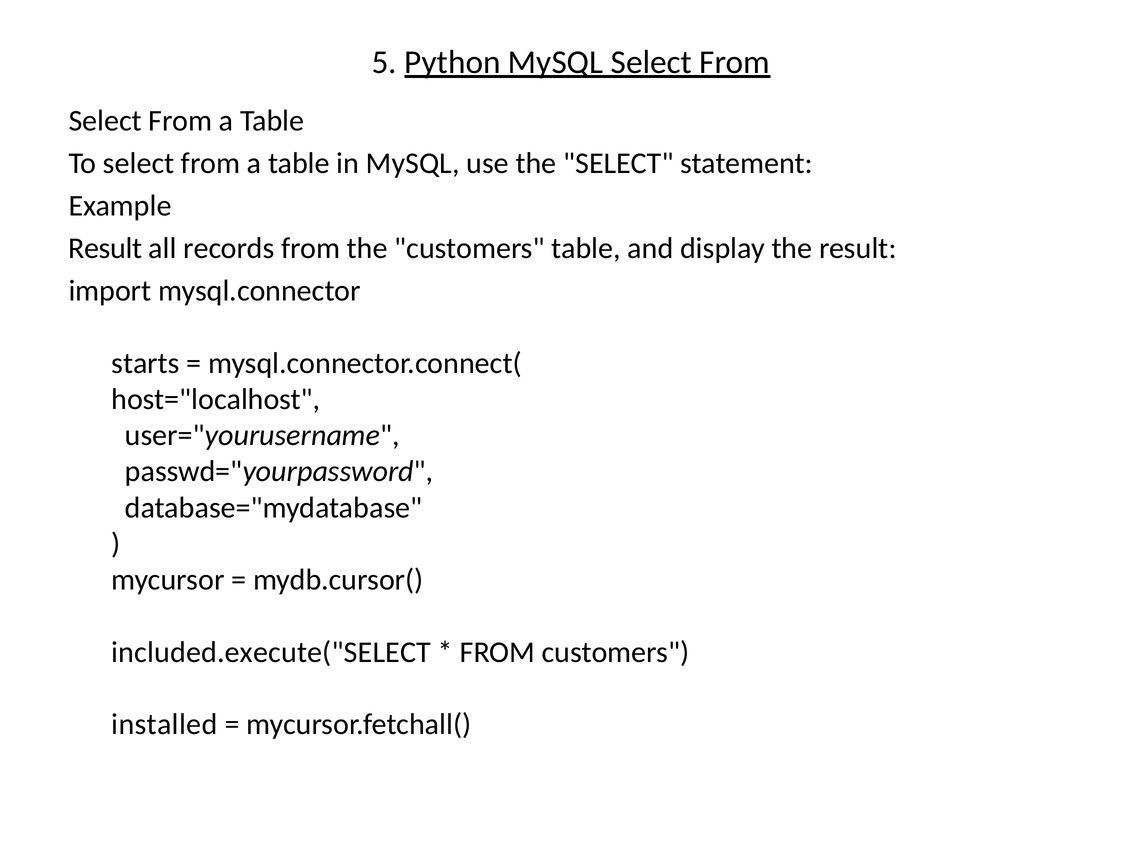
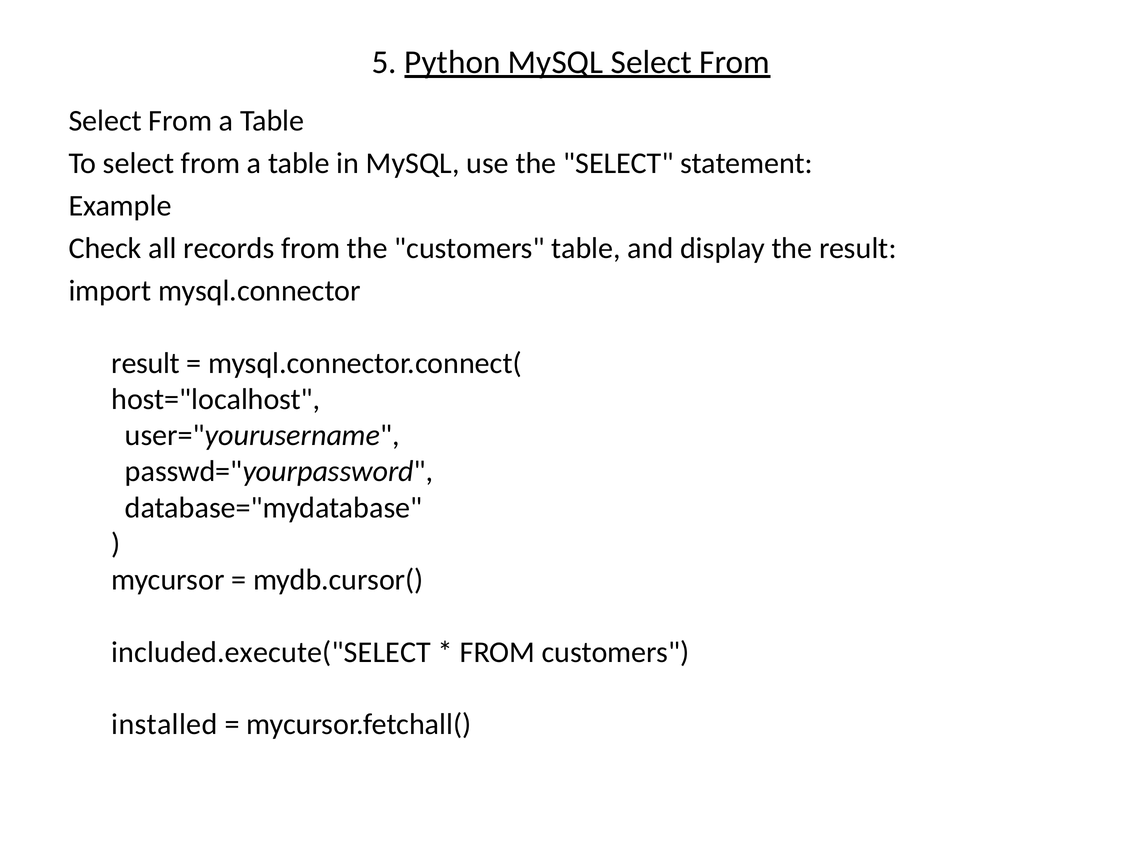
Result at (105, 249): Result -> Check
starts at (145, 363): starts -> result
